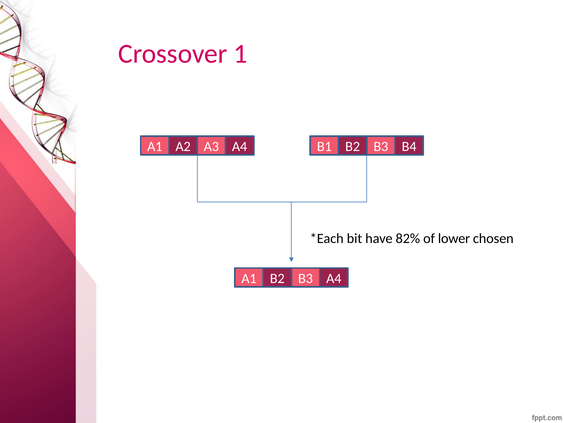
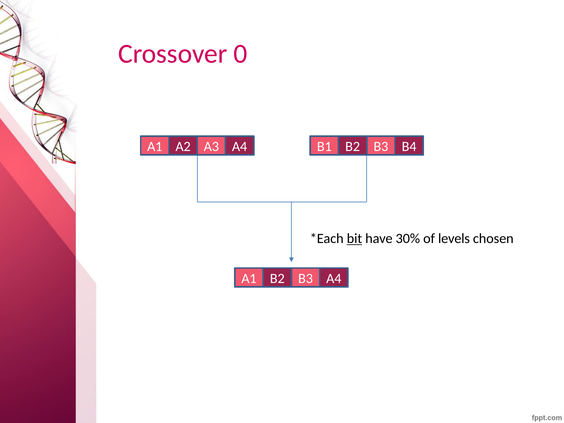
1: 1 -> 0
bit underline: none -> present
82%: 82% -> 30%
lower: lower -> levels
